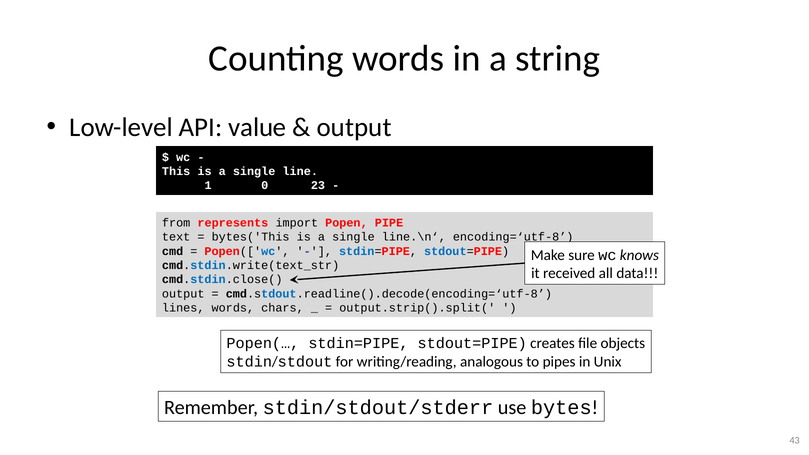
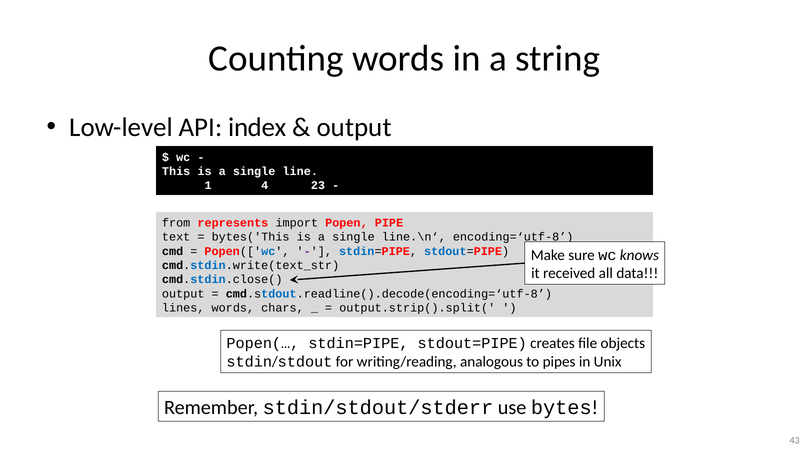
value: value -> index
0: 0 -> 4
